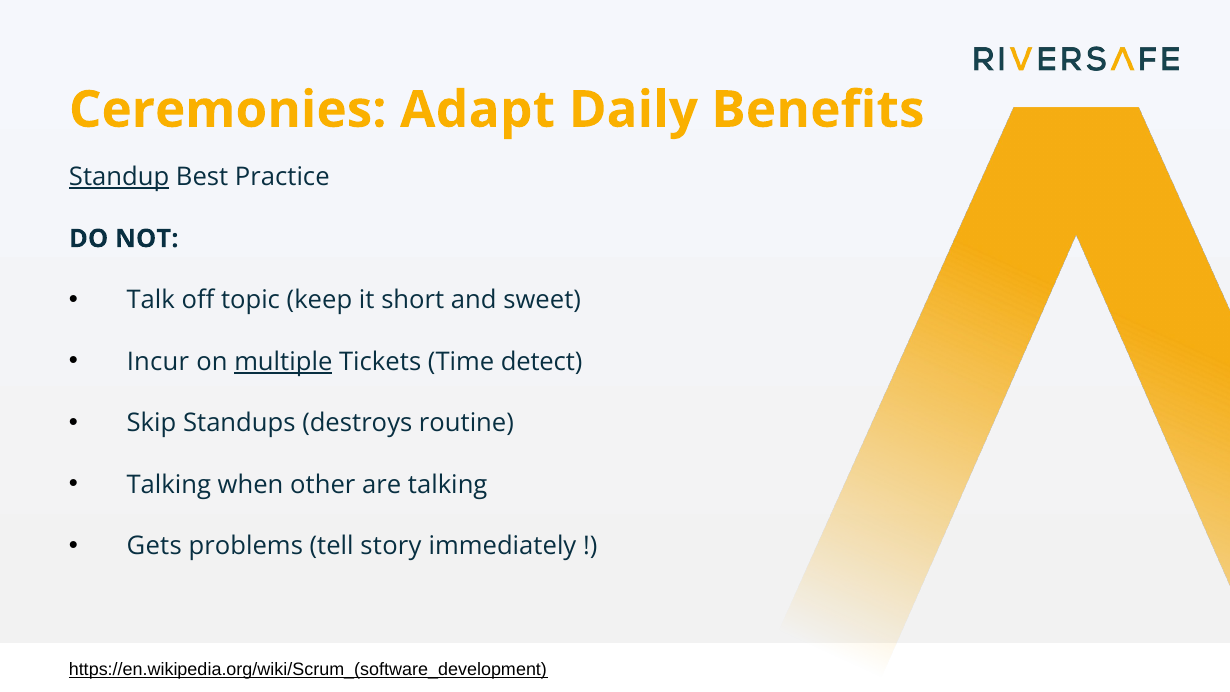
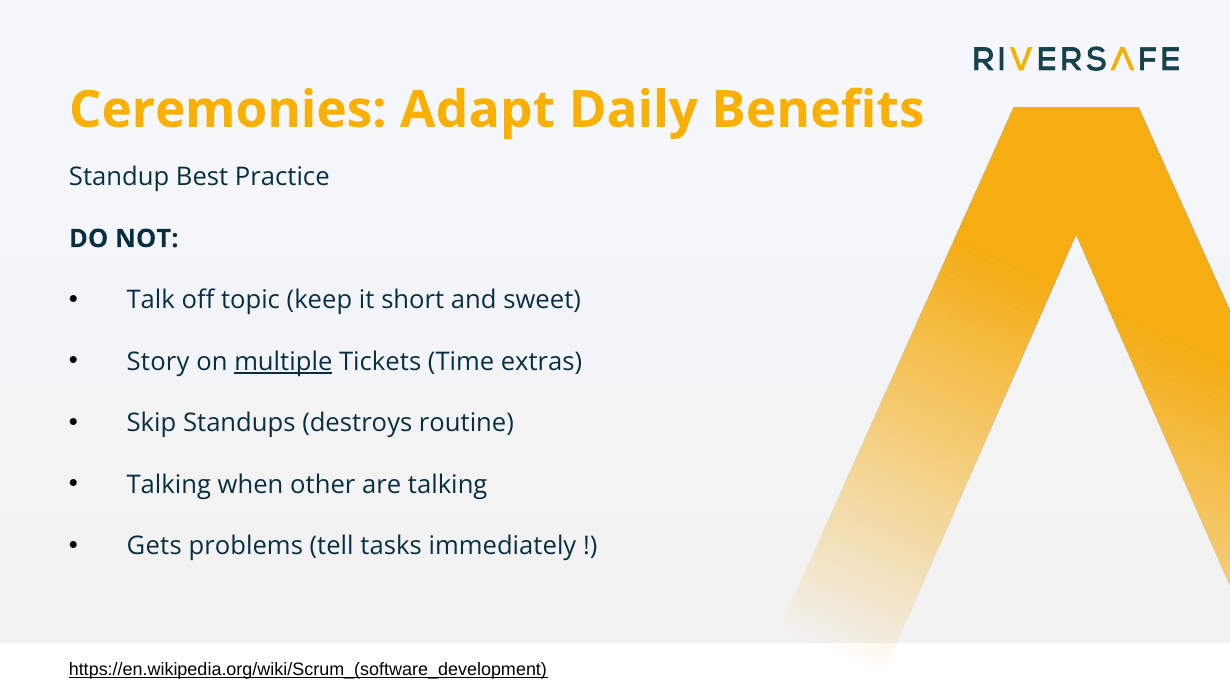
Standup underline: present -> none
Incur: Incur -> Story
detect: detect -> extras
story: story -> tasks
